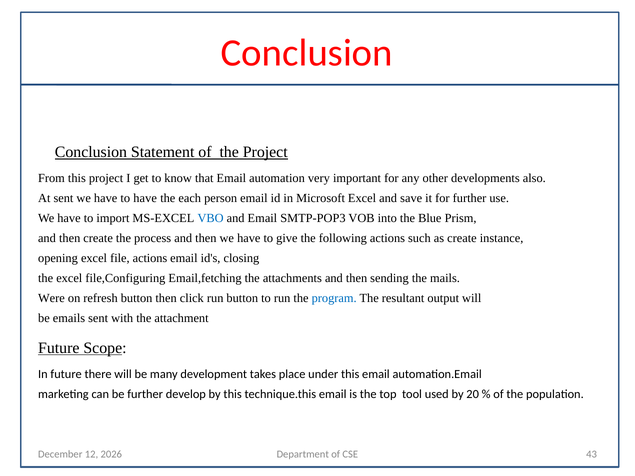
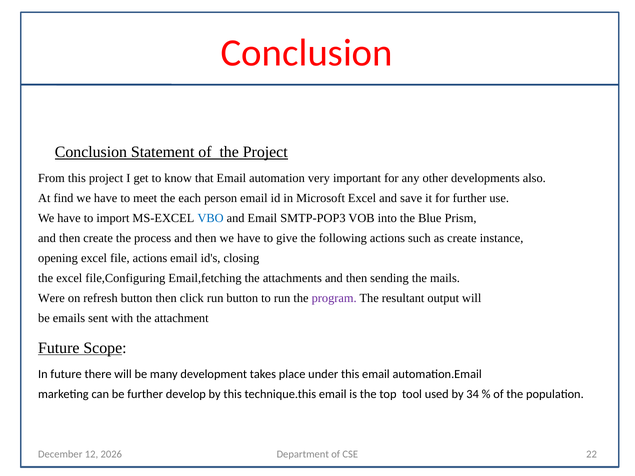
At sent: sent -> find
to have: have -> meet
program colour: blue -> purple
20: 20 -> 34
43: 43 -> 22
